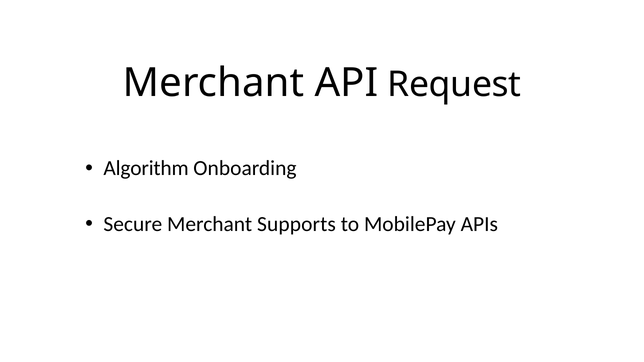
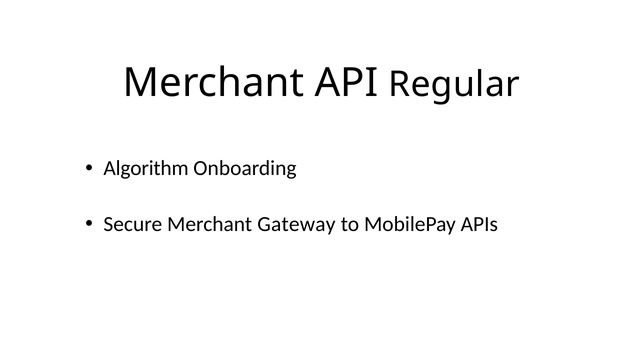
Request: Request -> Regular
Supports: Supports -> Gateway
